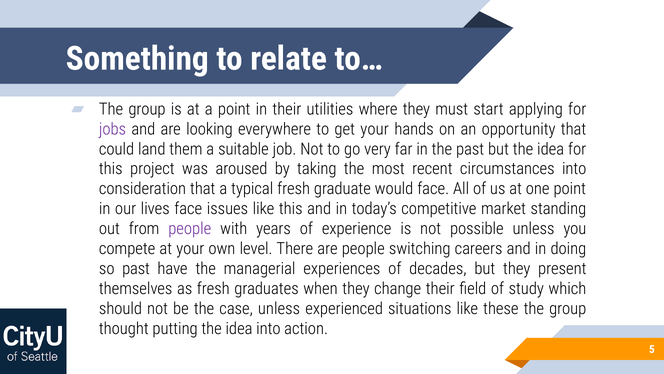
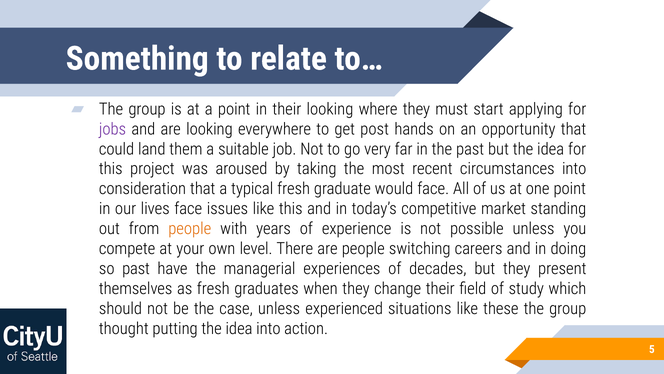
their utilities: utilities -> looking
get your: your -> post
people at (190, 229) colour: purple -> orange
